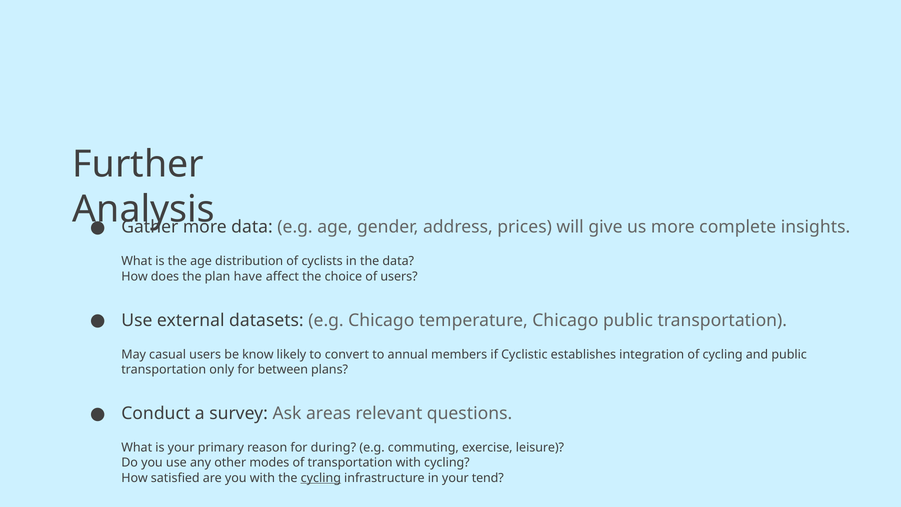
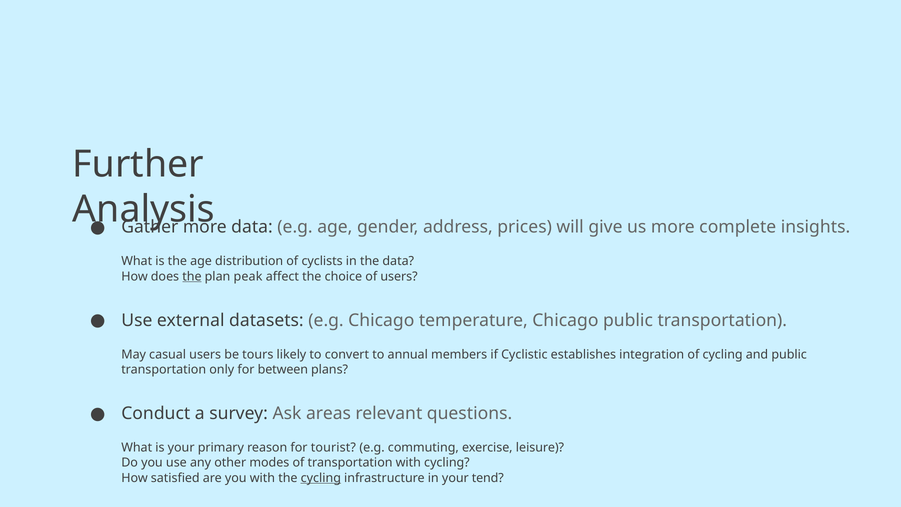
the at (192, 276) underline: none -> present
have: have -> peak
know: know -> tours
during: during -> tourist
